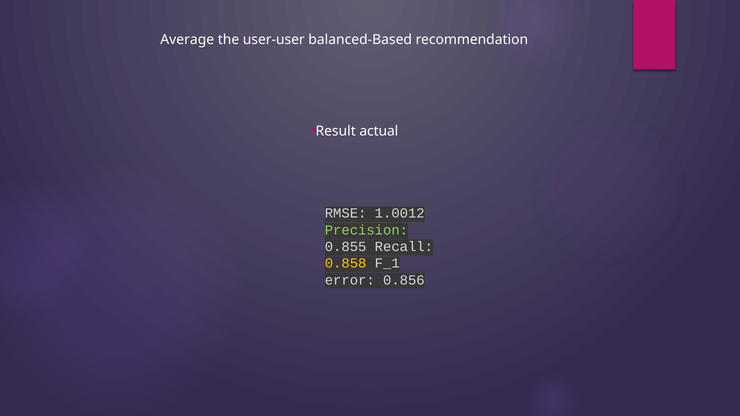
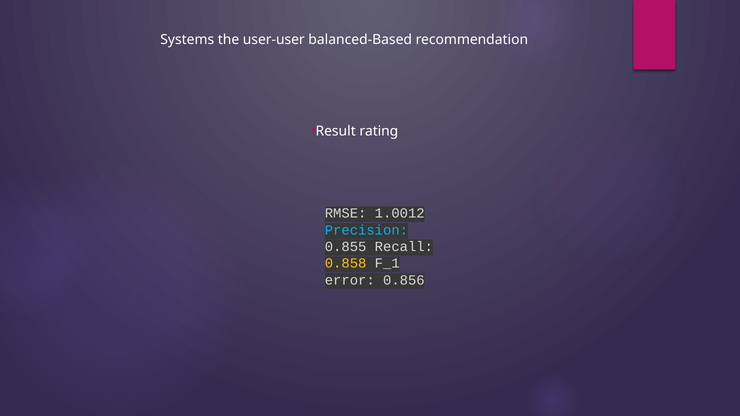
Average: Average -> Systems
actual: actual -> rating
Precision colour: light green -> light blue
